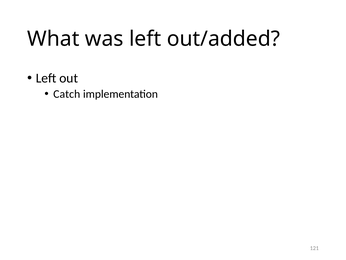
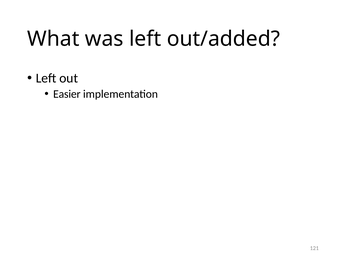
Catch: Catch -> Easier
